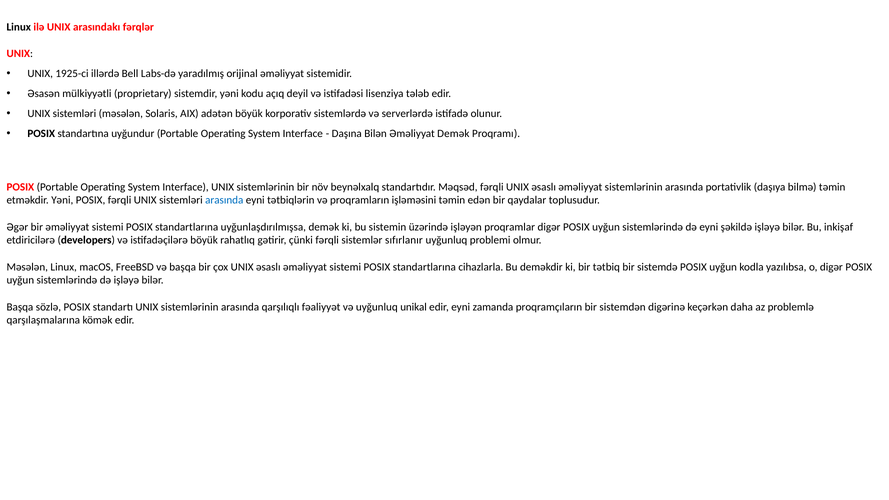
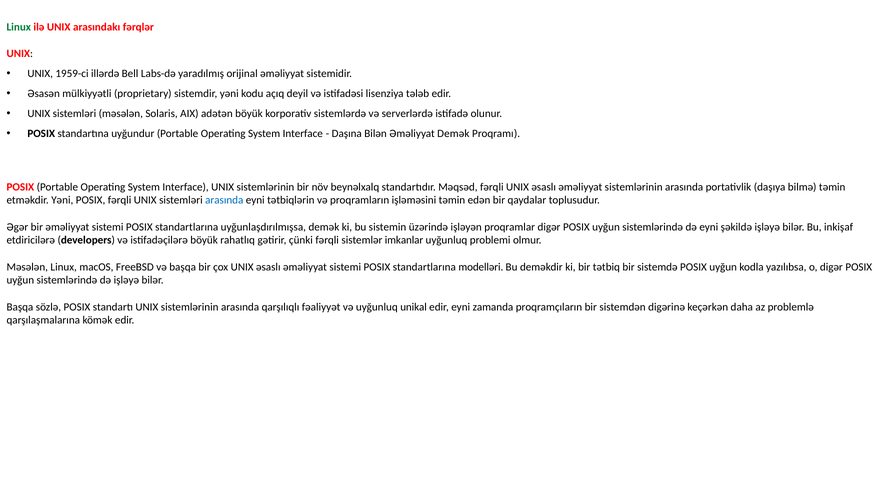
Linux at (19, 27) colour: black -> green
1925-ci: 1925-ci -> 1959-ci
sıfırlanır: sıfırlanır -> imkanlar
cihazlarla: cihazlarla -> modelləri
